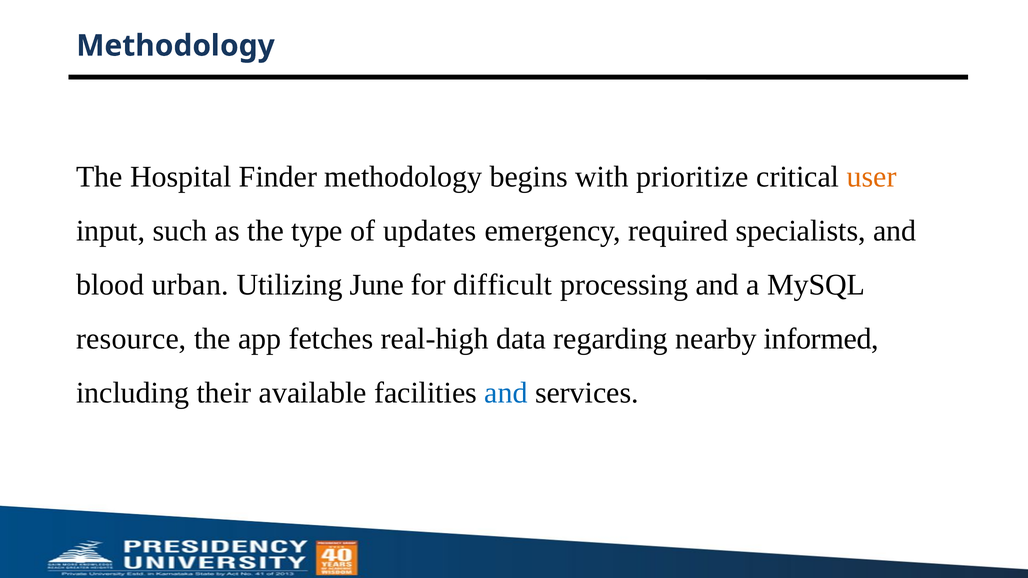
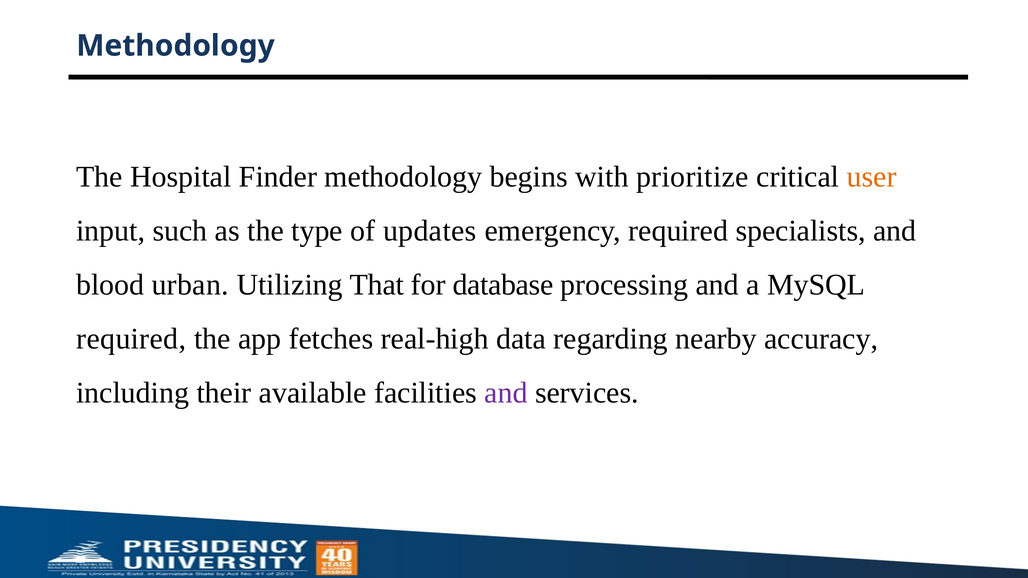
June: June -> That
difficult: difficult -> database
resource at (131, 339): resource -> required
informed: informed -> accuracy
and at (506, 393) colour: blue -> purple
